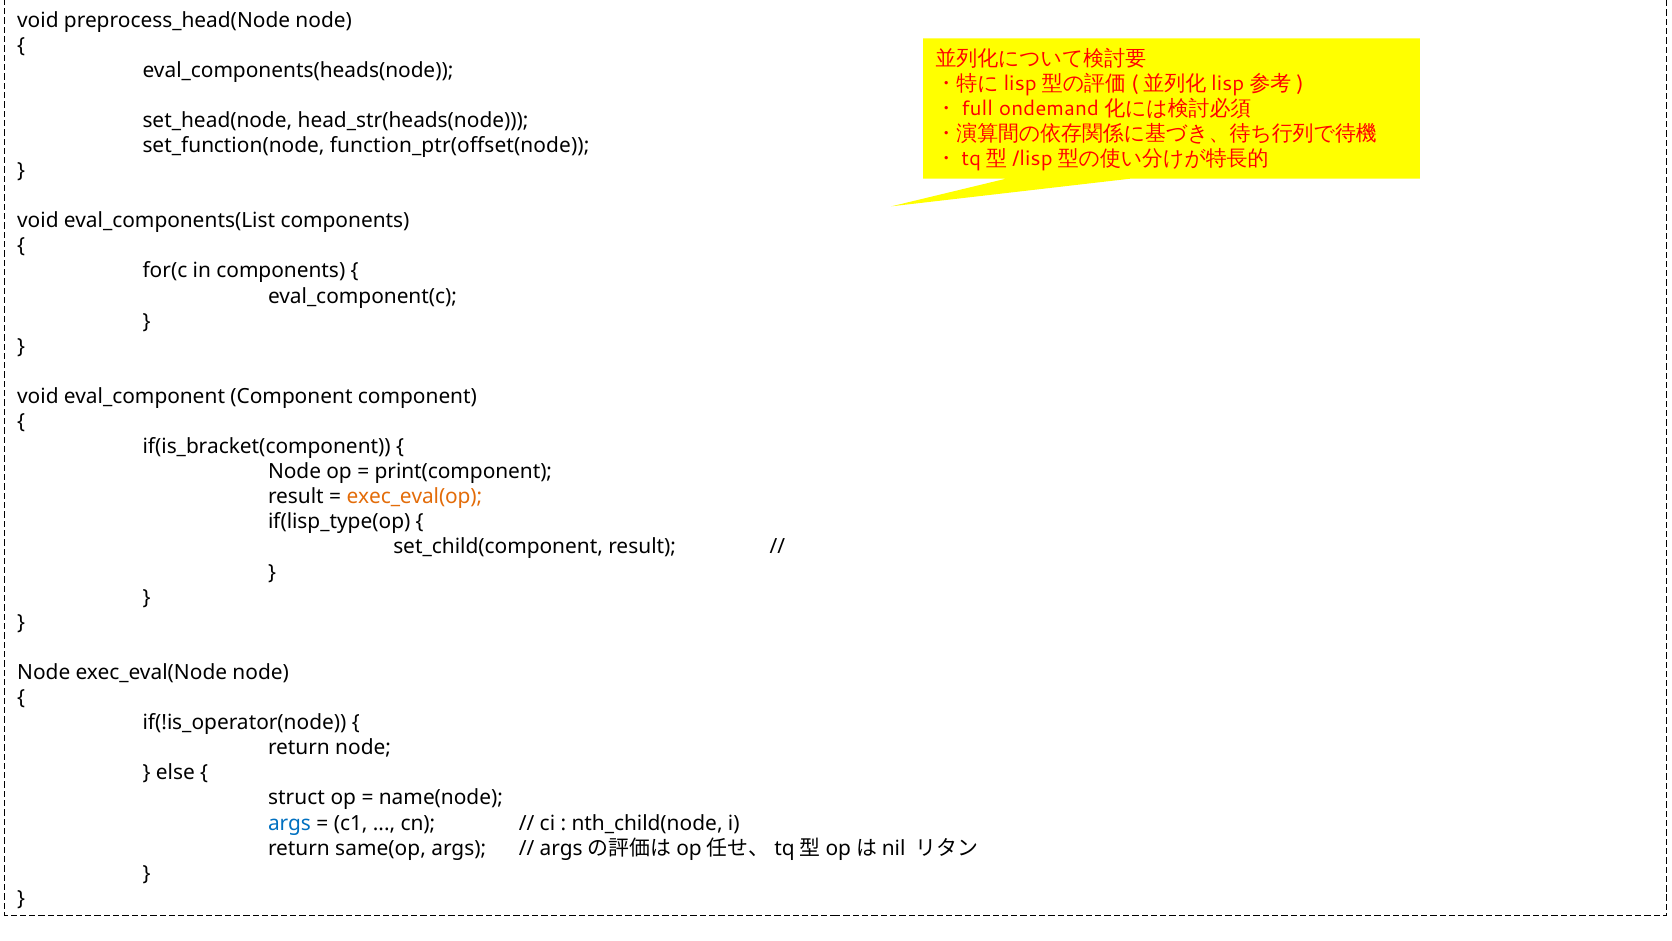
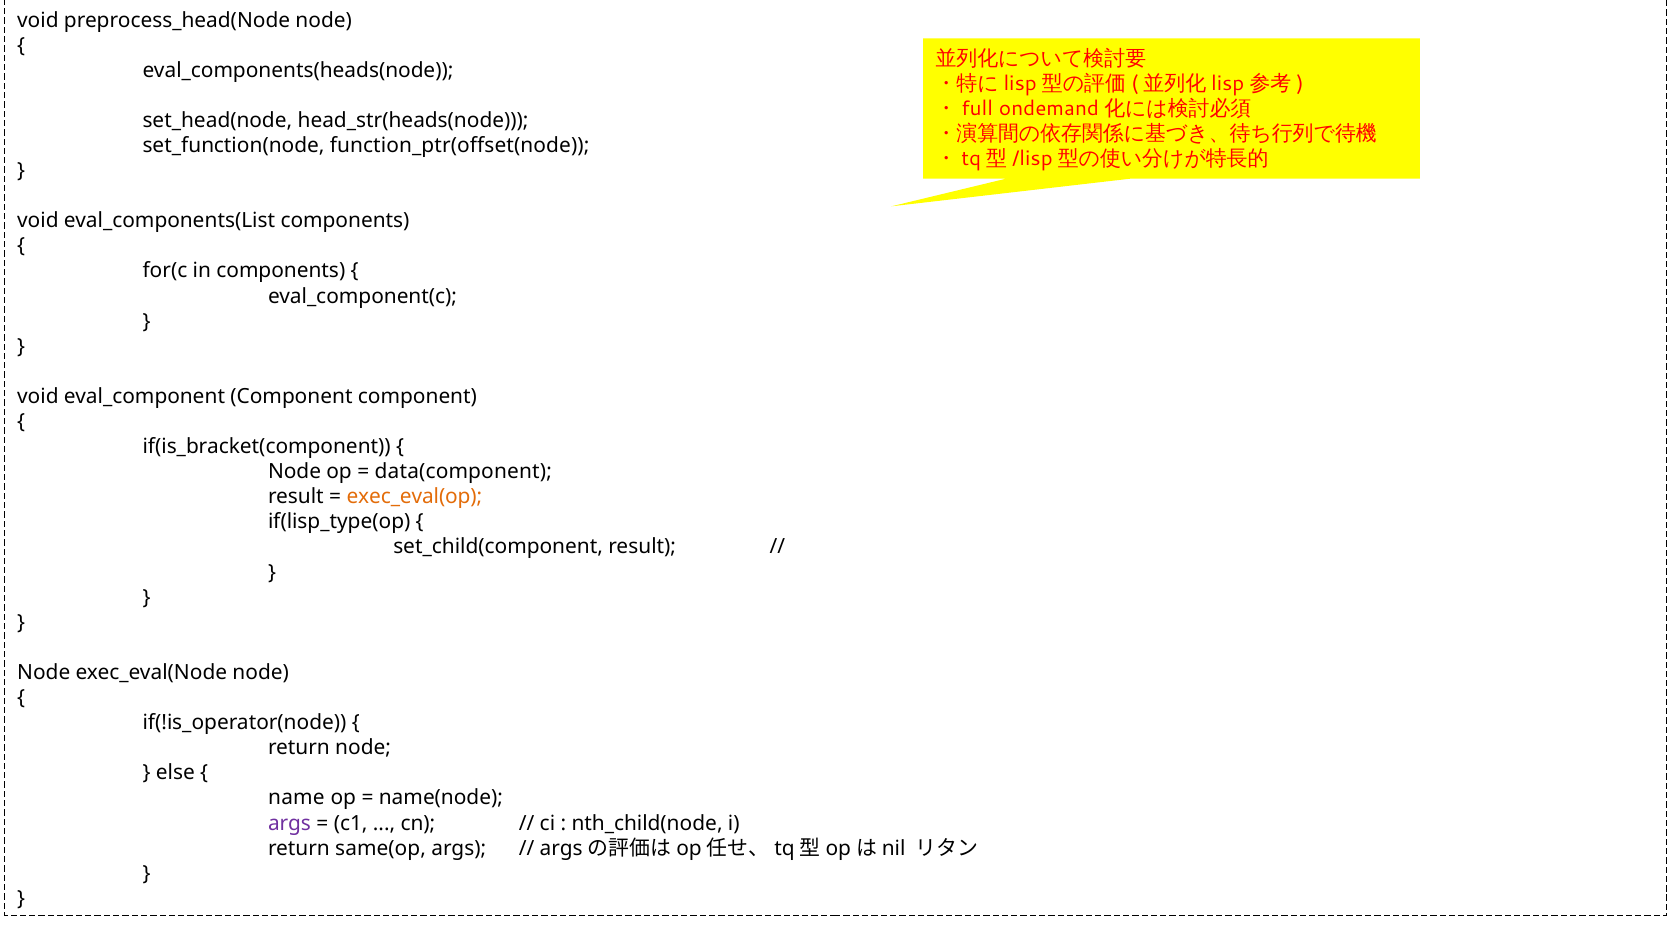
print(component: print(component -> data(component
struct: struct -> name
args at (289, 823) colour: blue -> purple
